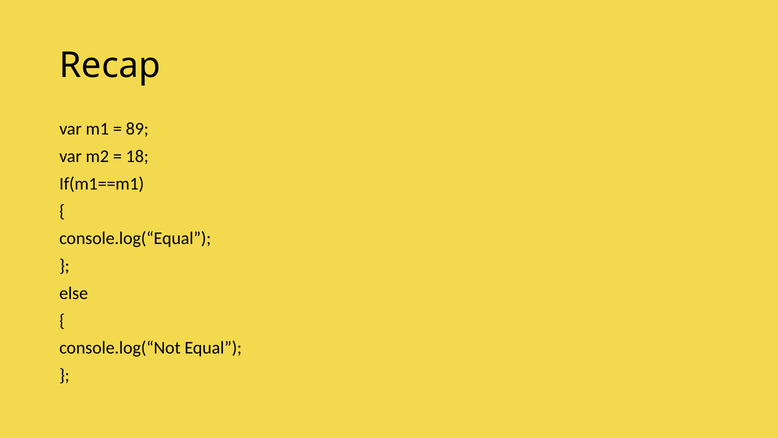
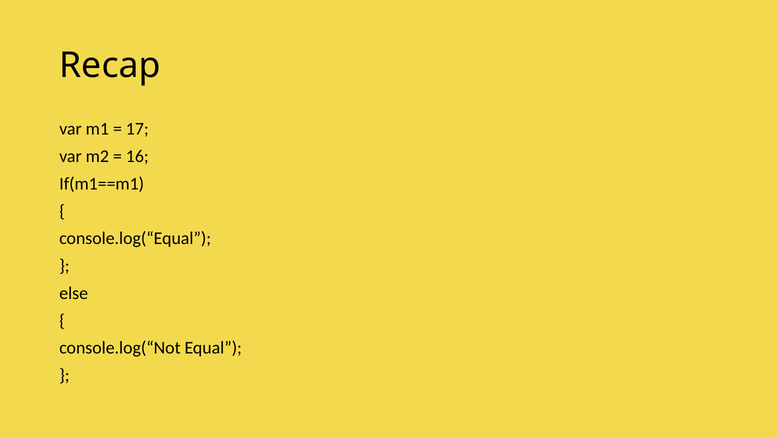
89: 89 -> 17
18: 18 -> 16
